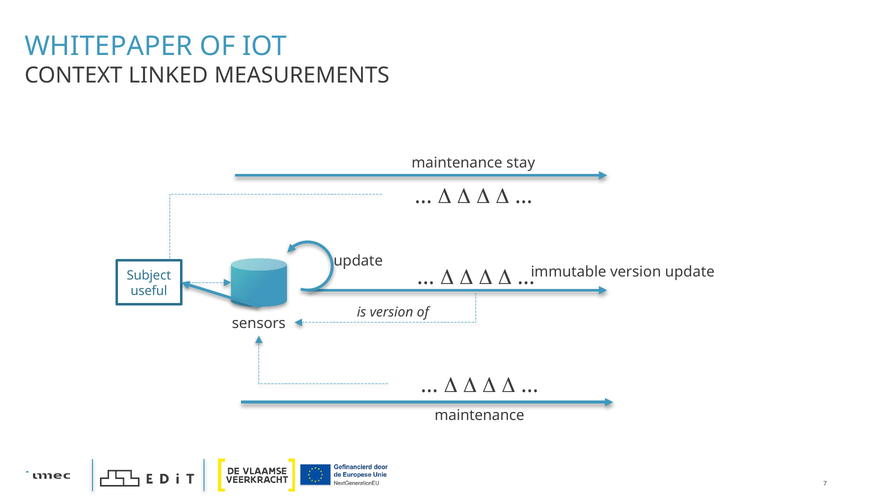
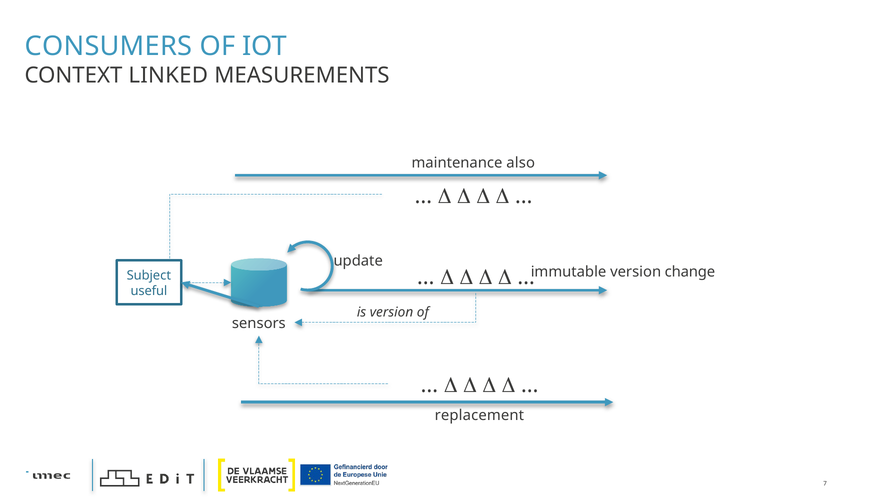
WHITEPAPER: WHITEPAPER -> CONSUMERS
stay: stay -> also
version update: update -> change
maintenance at (480, 416): maintenance -> replacement
